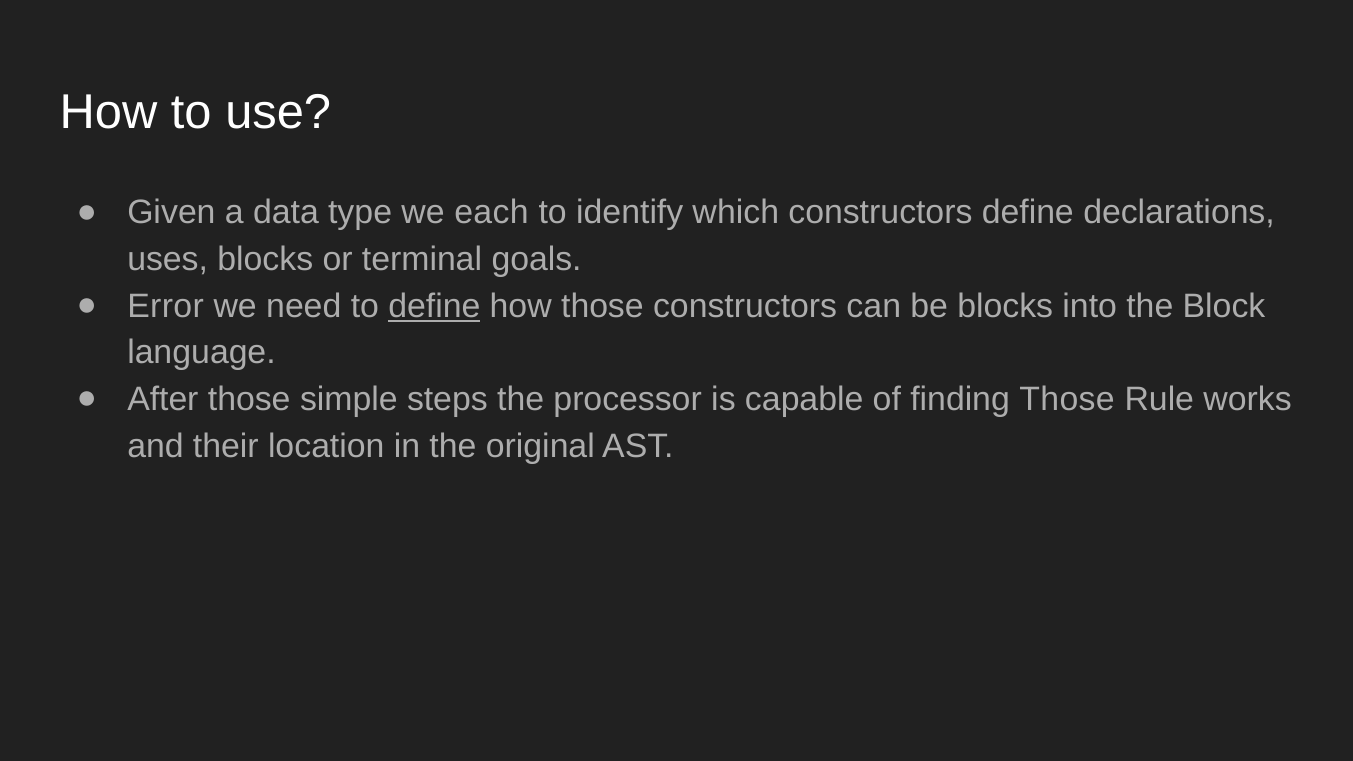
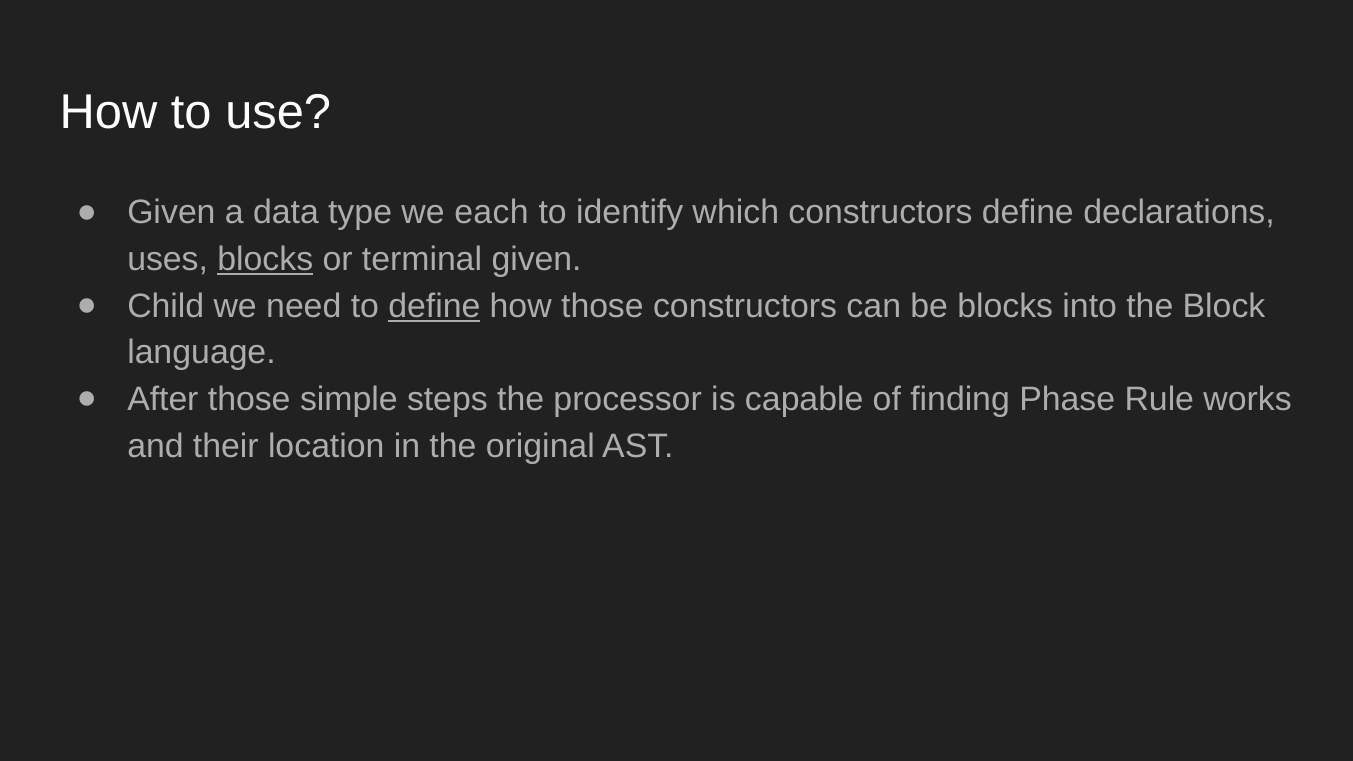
blocks at (265, 259) underline: none -> present
terminal goals: goals -> given
Error: Error -> Child
finding Those: Those -> Phase
